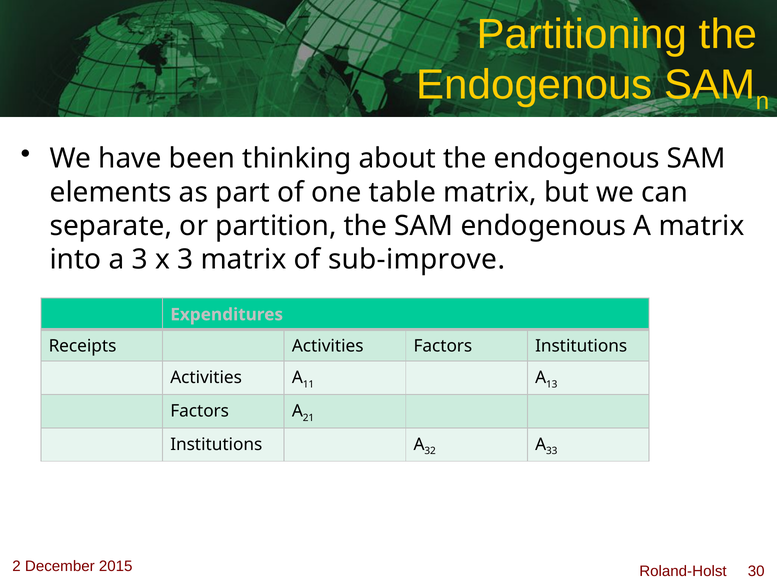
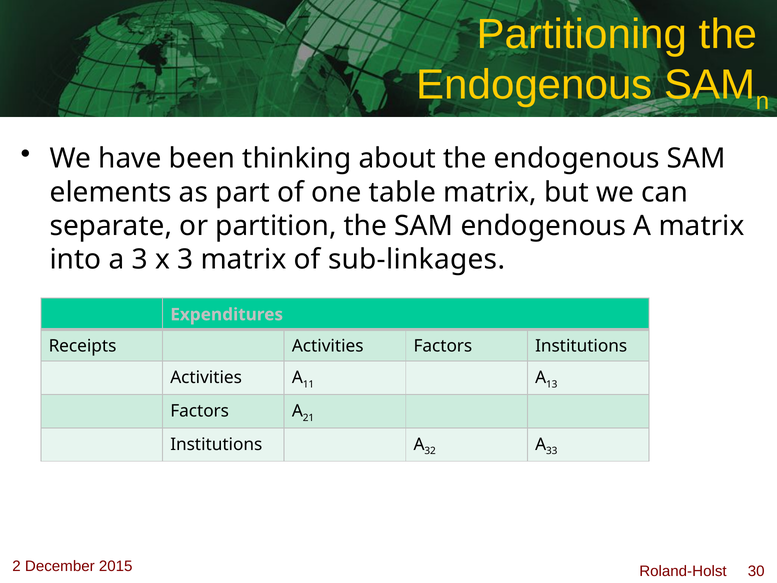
sub-improve: sub-improve -> sub-linkages
